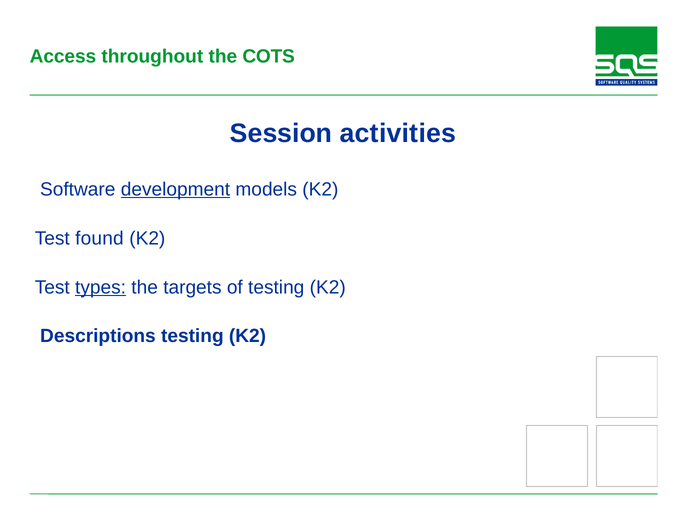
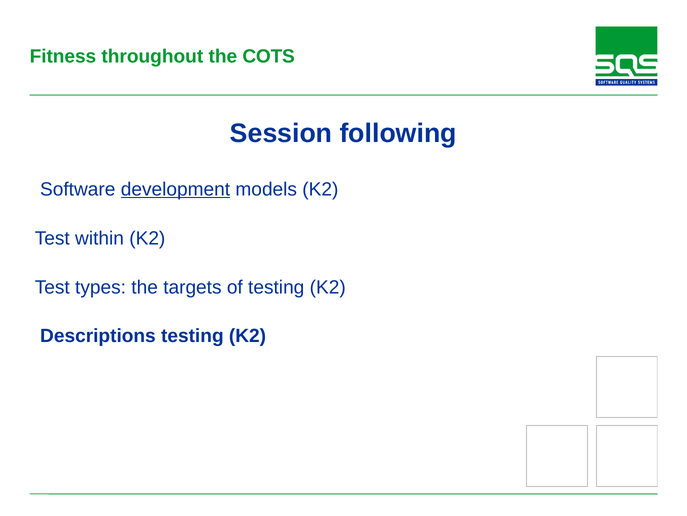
Access: Access -> Fitness
activities: activities -> following
found: found -> within
types underline: present -> none
